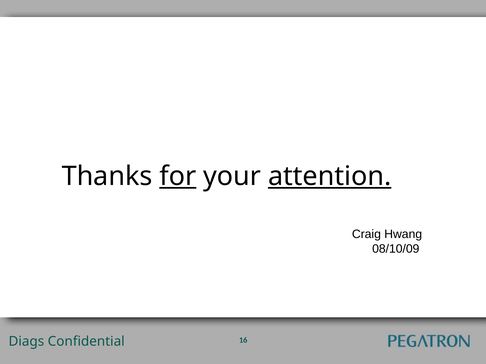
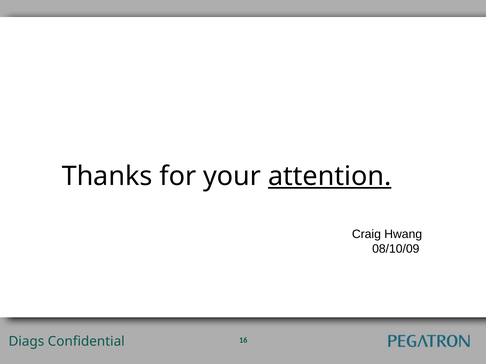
for underline: present -> none
